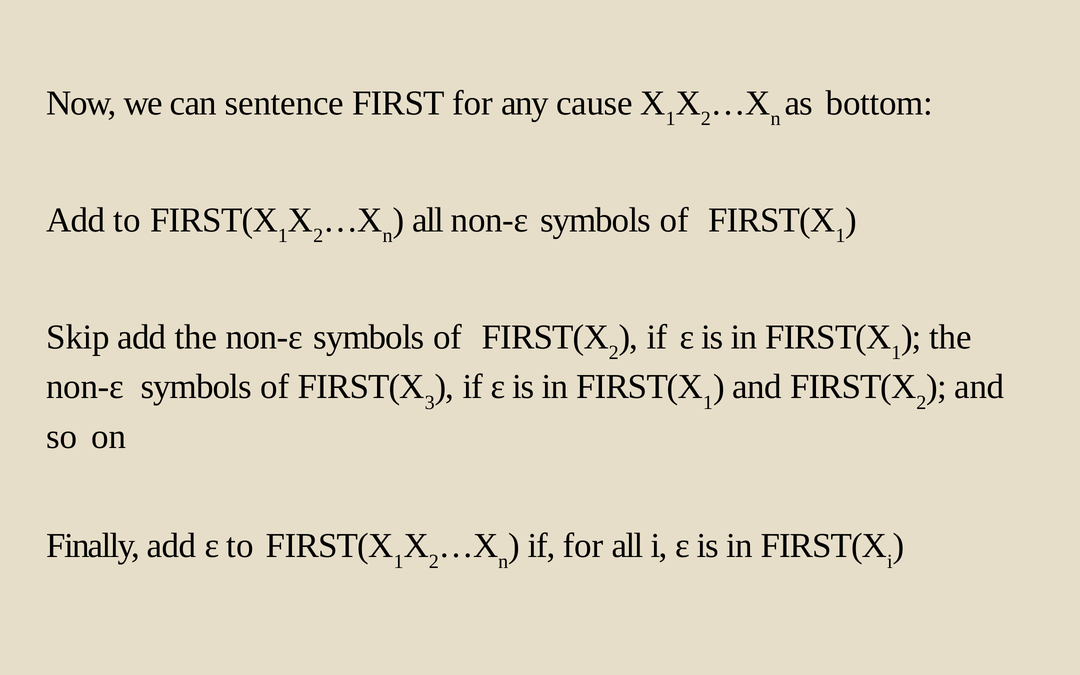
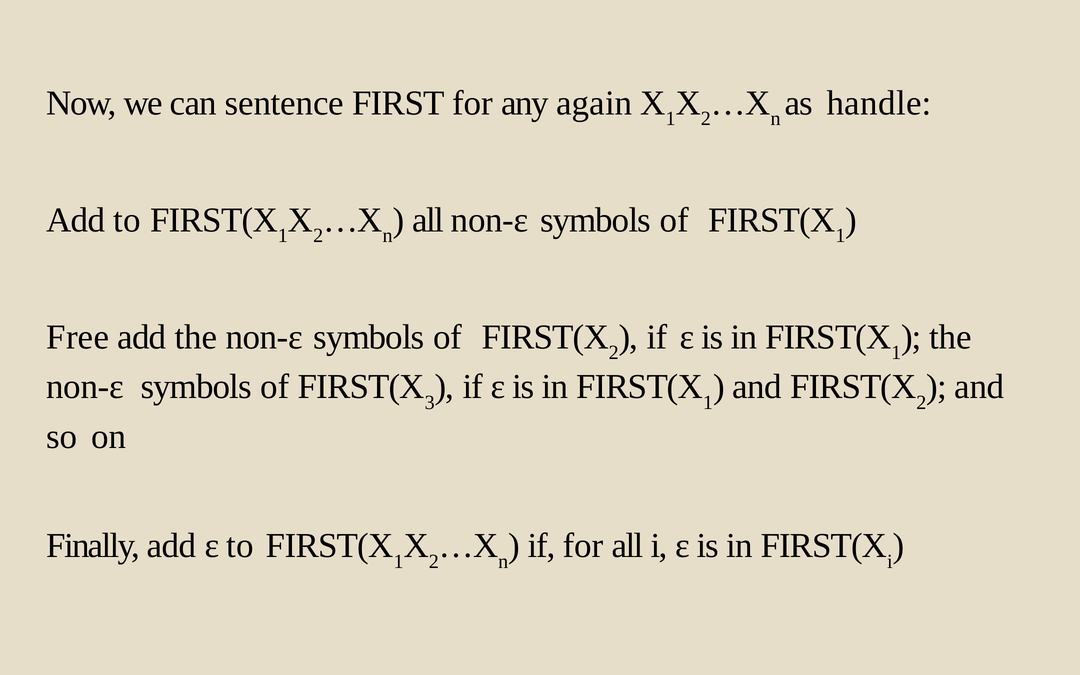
cause: cause -> again
bottom: bottom -> handle
Skip: Skip -> Free
